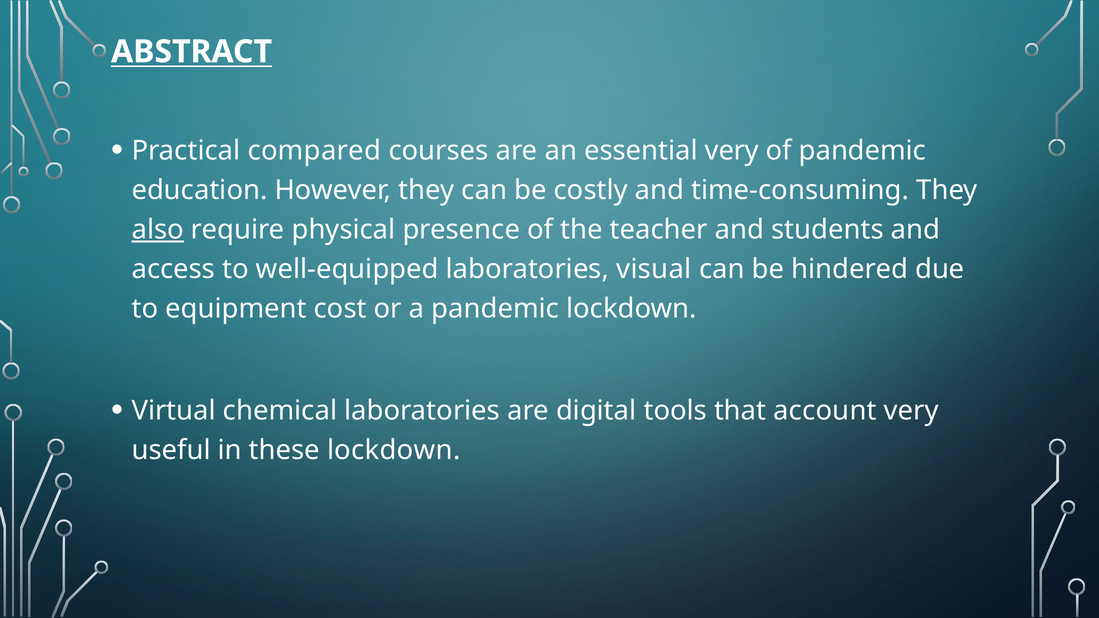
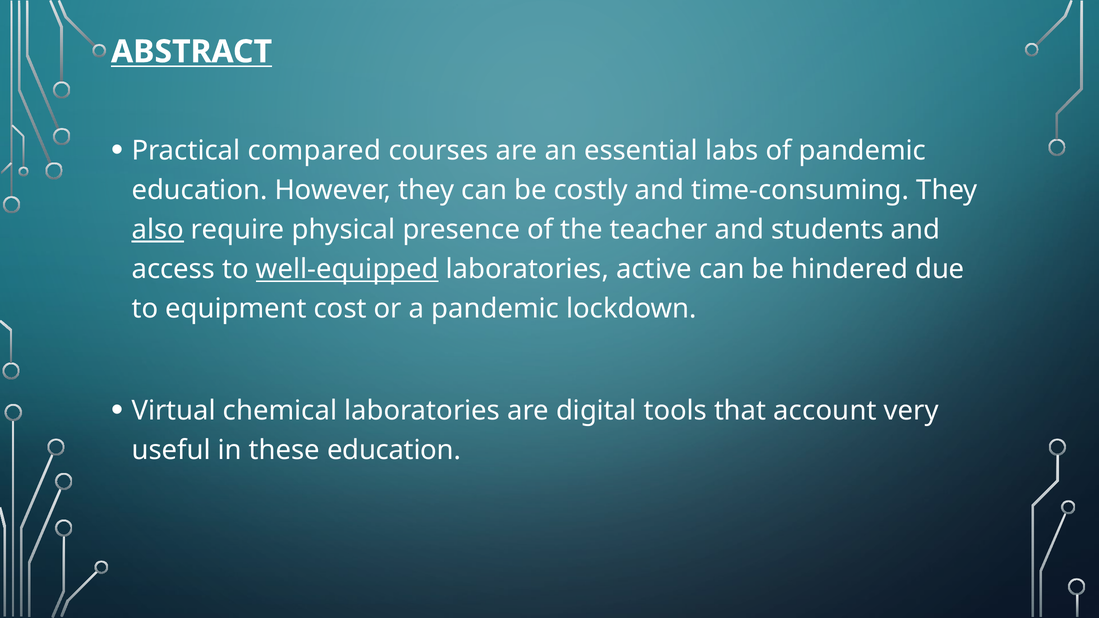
essential very: very -> labs
well-equipped underline: none -> present
visual: visual -> active
these lockdown: lockdown -> education
